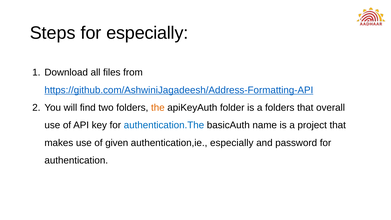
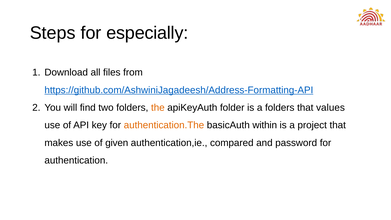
overall: overall -> values
authentication.The colour: blue -> orange
name: name -> within
authentication,ie especially: especially -> compared
